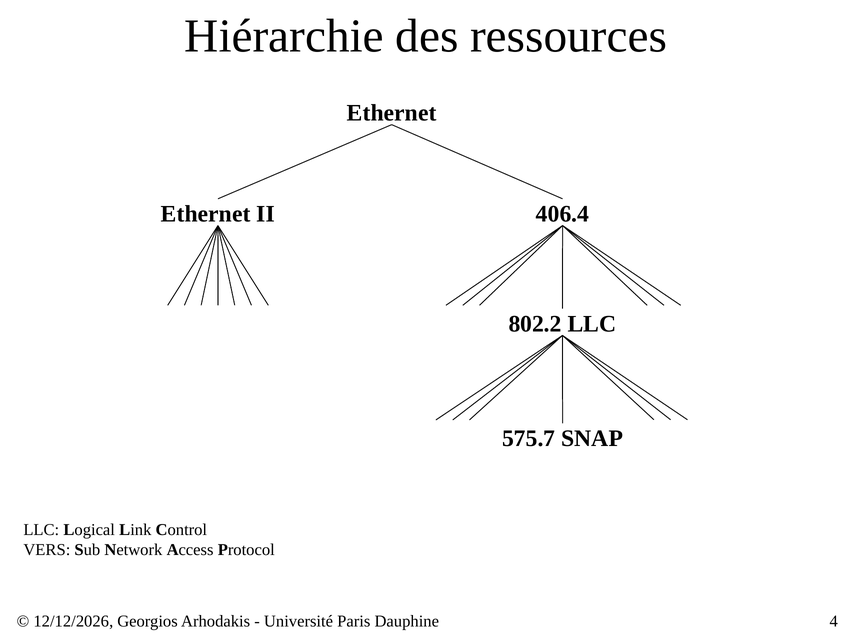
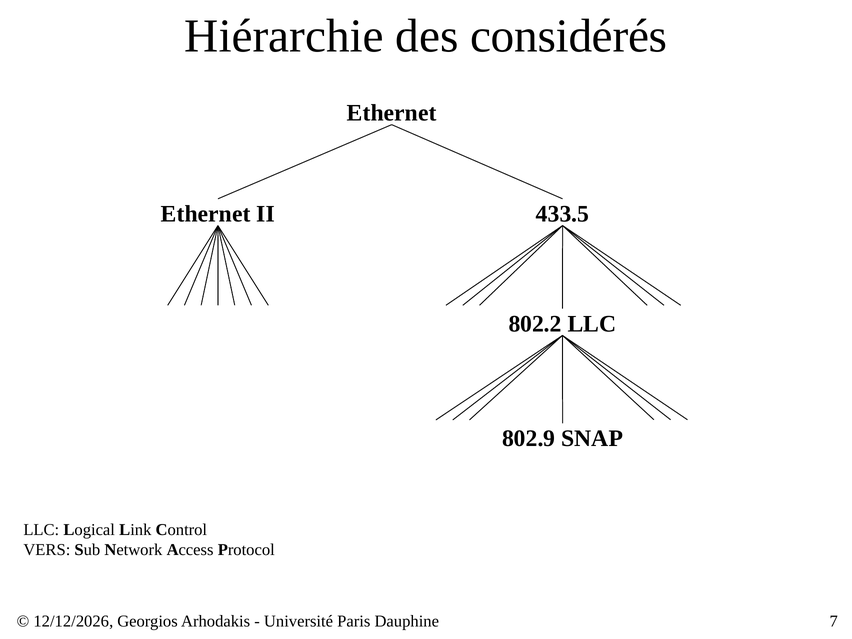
ressources: ressources -> considérés
406.4: 406.4 -> 433.5
575.7: 575.7 -> 802.9
4: 4 -> 7
